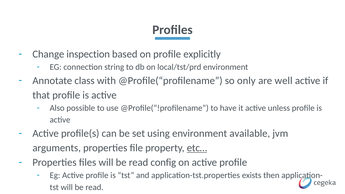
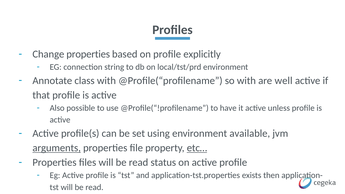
Change inspection: inspection -> properties
so only: only -> with
arguments underline: none -> present
config: config -> status
